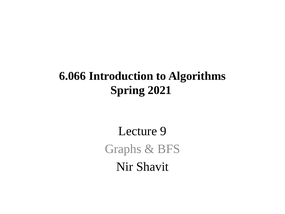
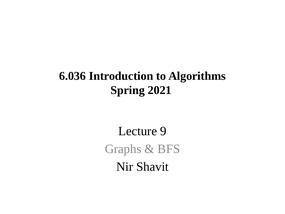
6.066: 6.066 -> 6.036
